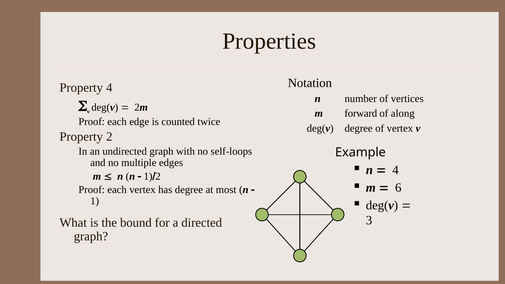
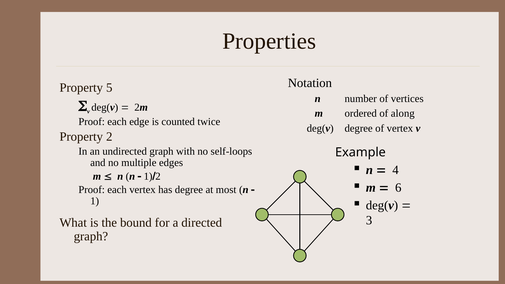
Property 4: 4 -> 5
forward: forward -> ordered
